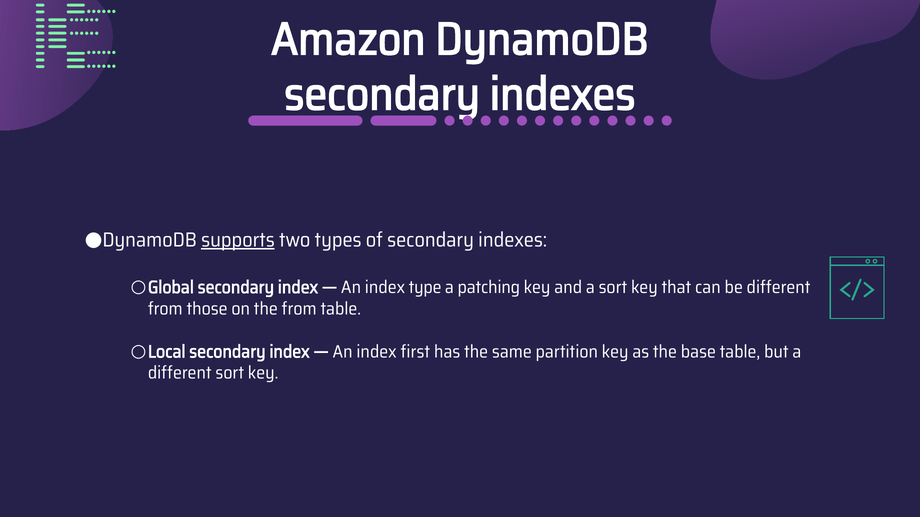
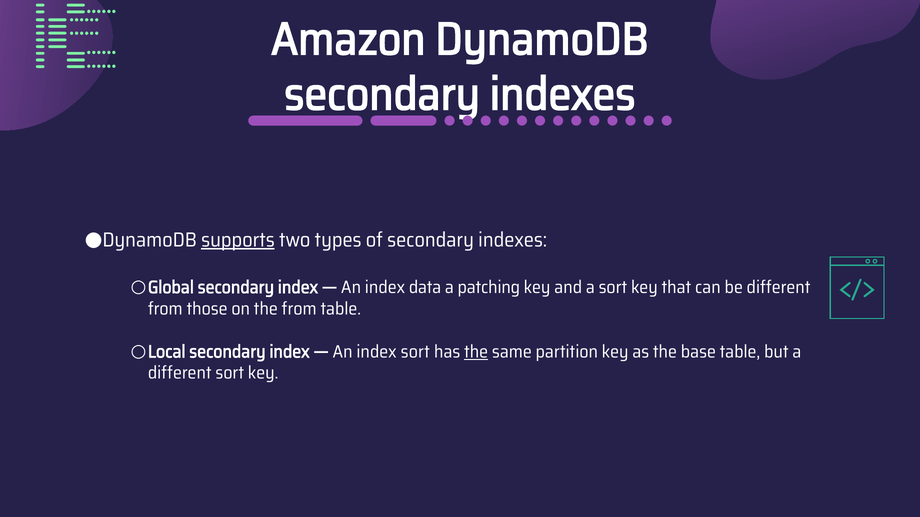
type: type -> data
index first: first -> sort
the at (476, 352) underline: none -> present
